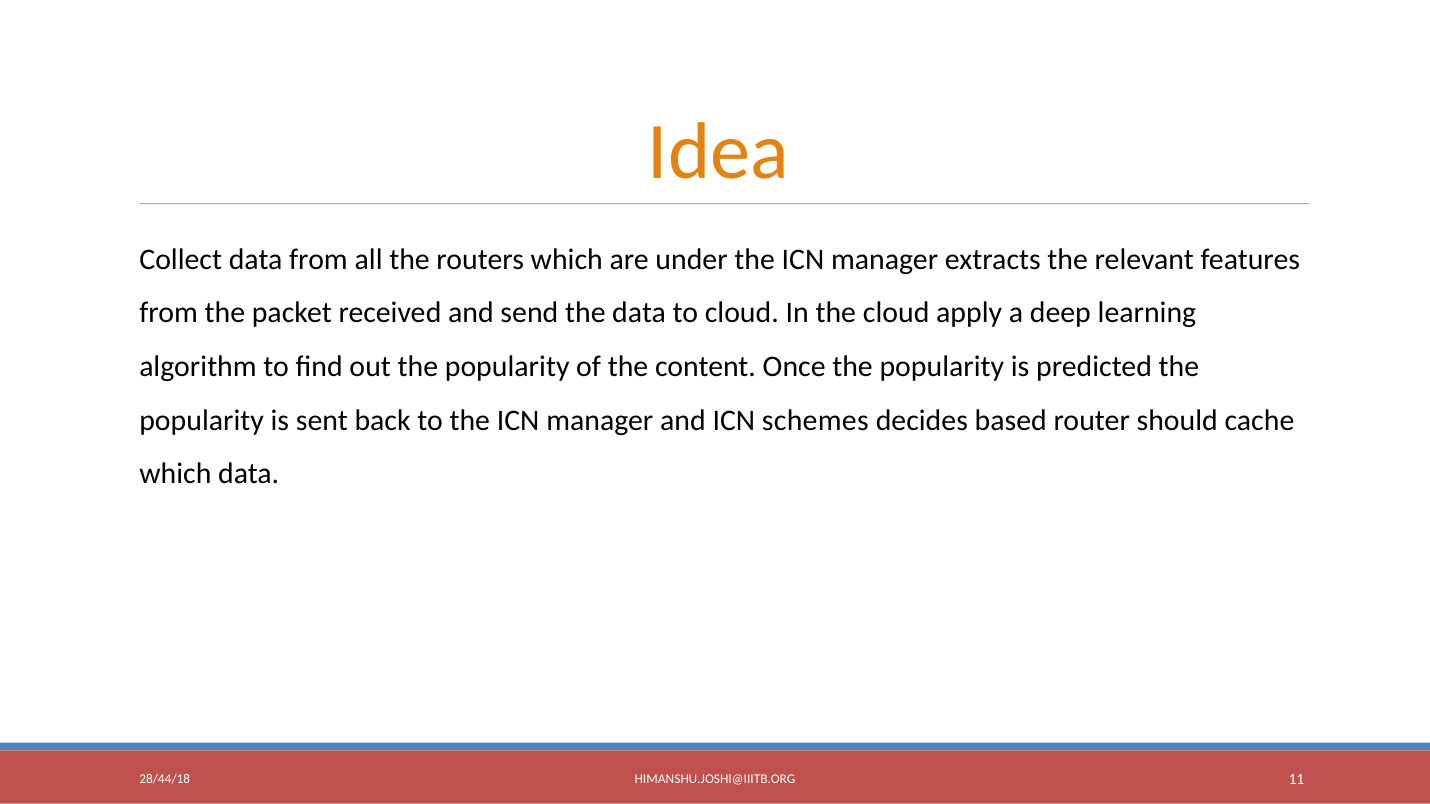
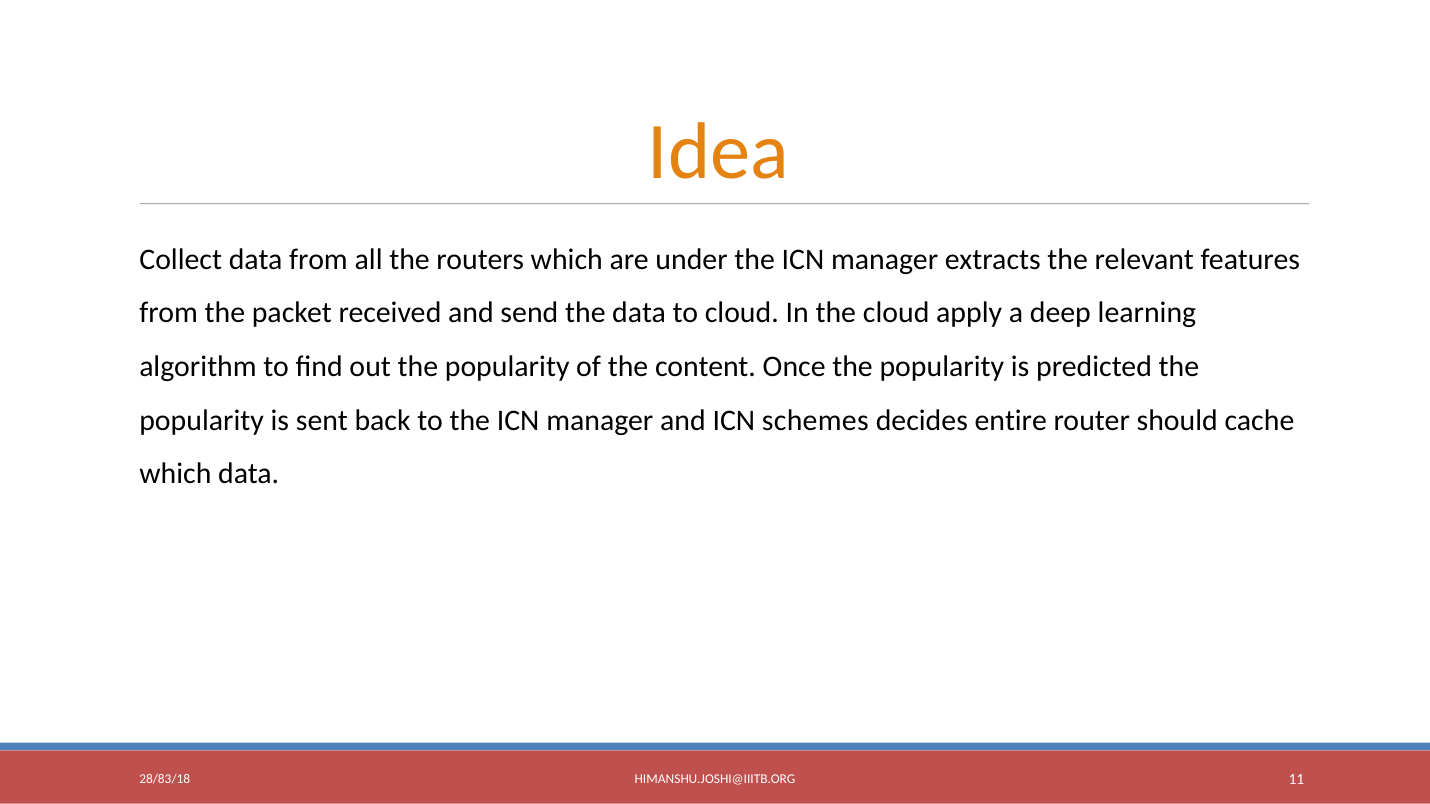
based: based -> entire
28/44/18: 28/44/18 -> 28/83/18
